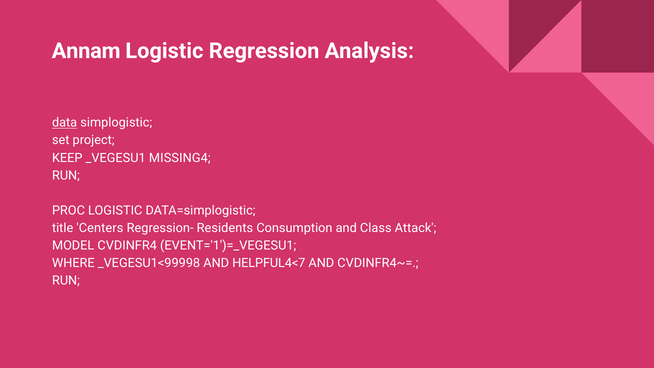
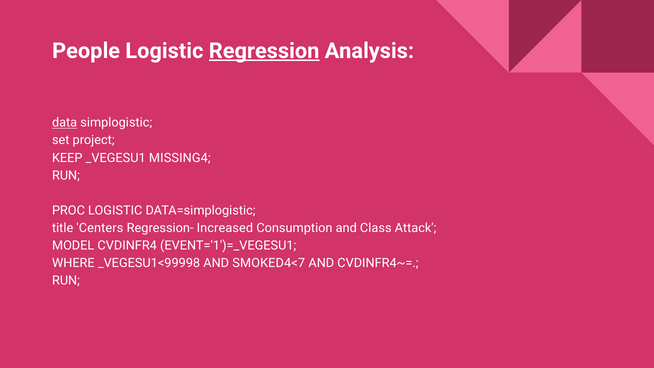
Annam: Annam -> People
Regression underline: none -> present
Residents: Residents -> Increased
HELPFUL4<7: HELPFUL4<7 -> SMOKED4<7
